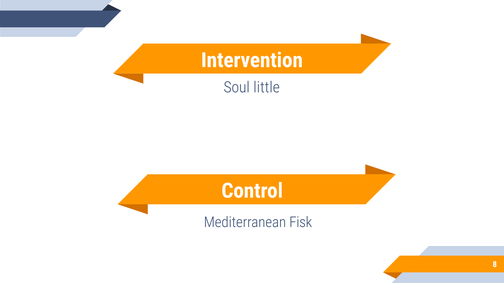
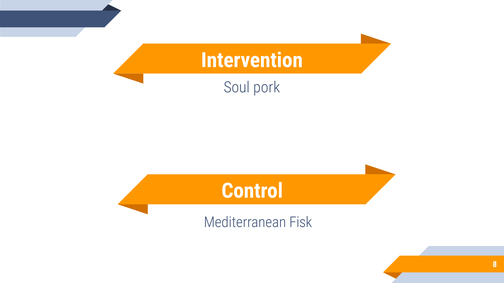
little: little -> pork
